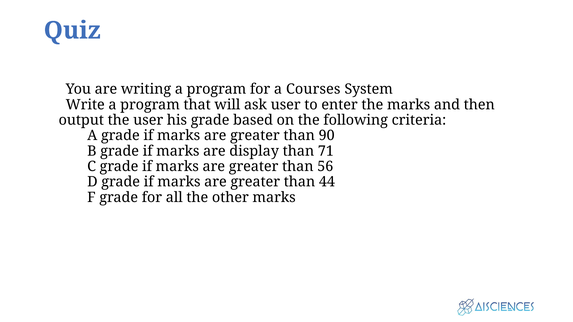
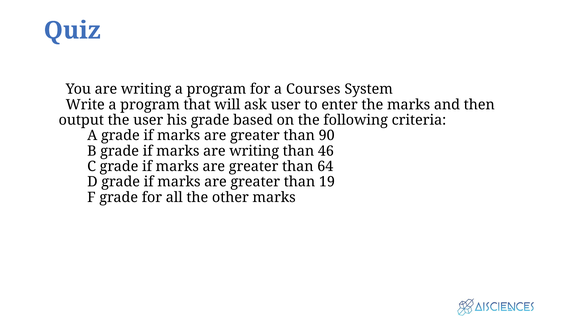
marks are display: display -> writing
71: 71 -> 46
56: 56 -> 64
44: 44 -> 19
